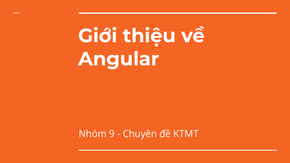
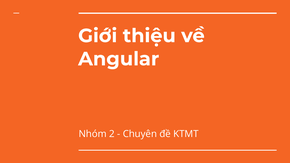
9: 9 -> 2
